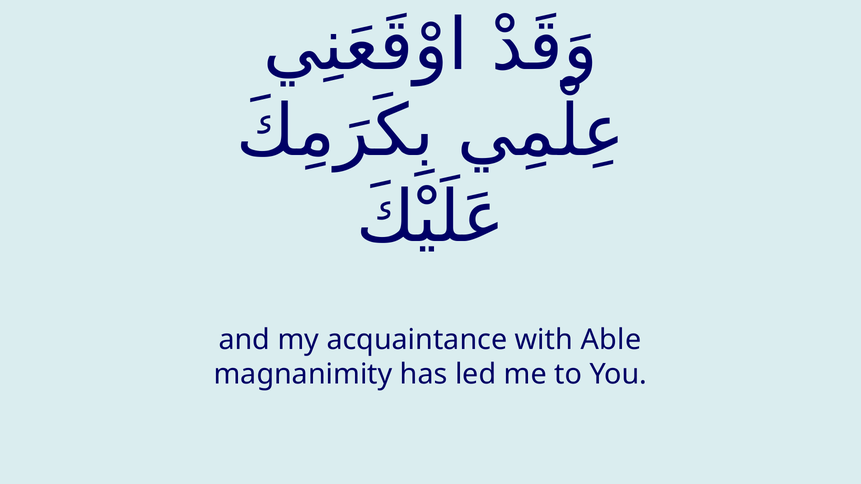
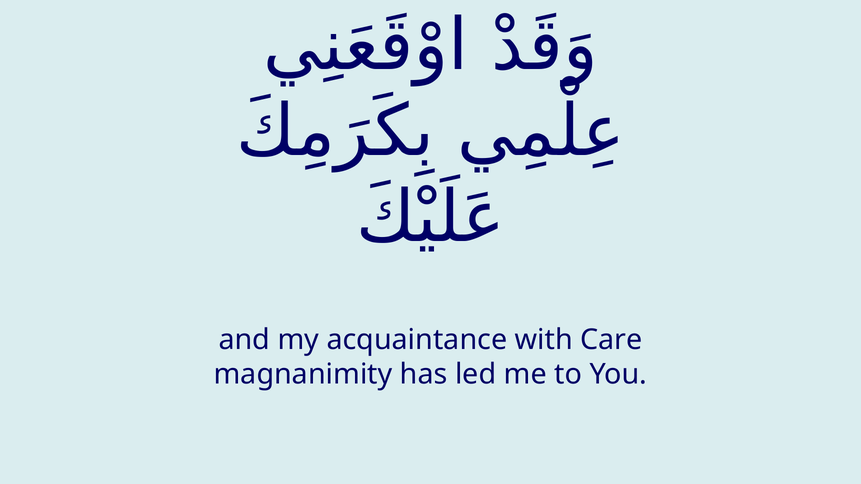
Able: Able -> Care
